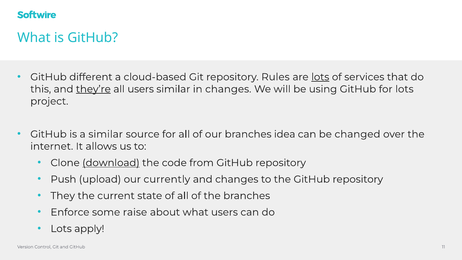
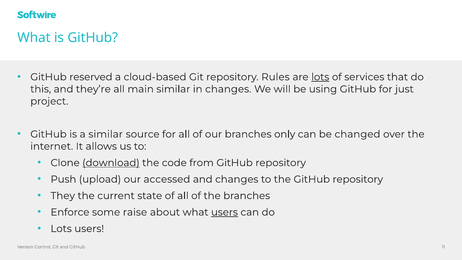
different: different -> reserved
they’re underline: present -> none
all users: users -> main
for lots: lots -> just
idea: idea -> only
currently: currently -> accessed
users at (224, 212) underline: none -> present
Lots apply: apply -> users
